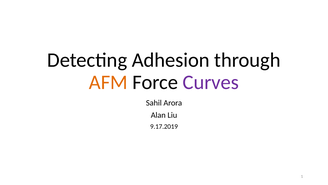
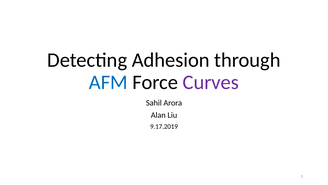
AFM colour: orange -> blue
